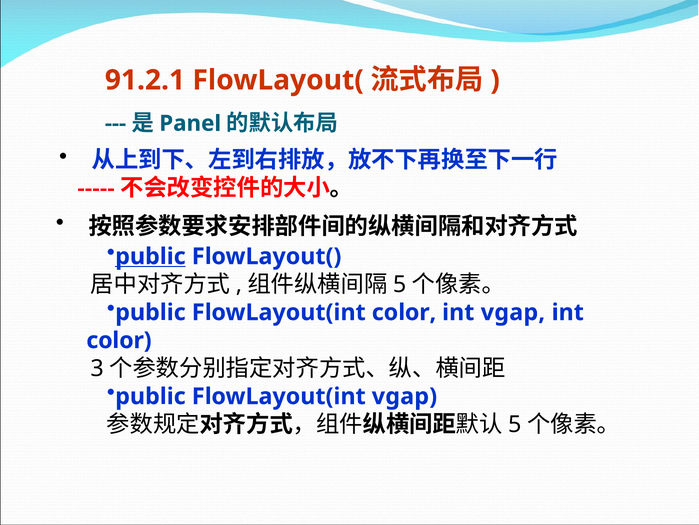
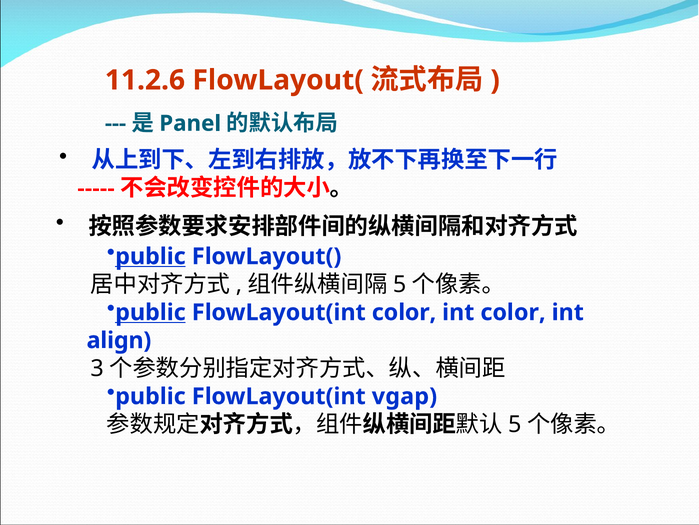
91.2.1: 91.2.1 -> 11.2.6
public at (150, 312) underline: none -> present
int vgap: vgap -> color
color at (119, 340): color -> align
